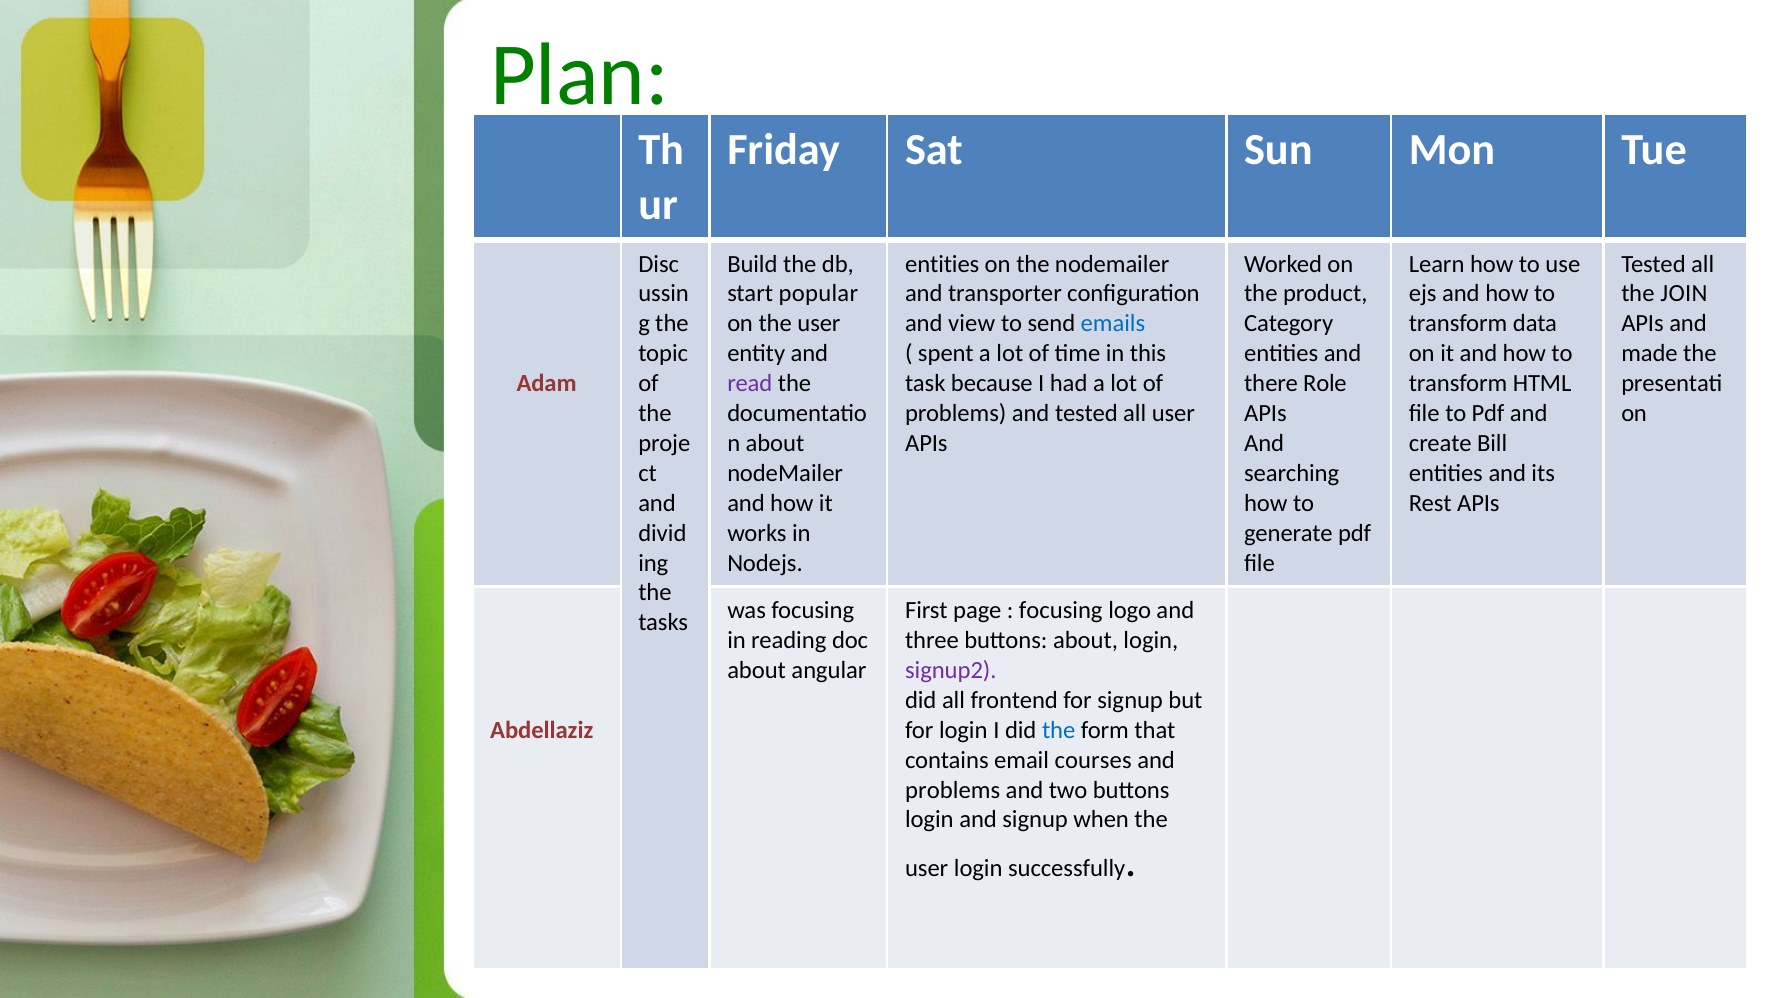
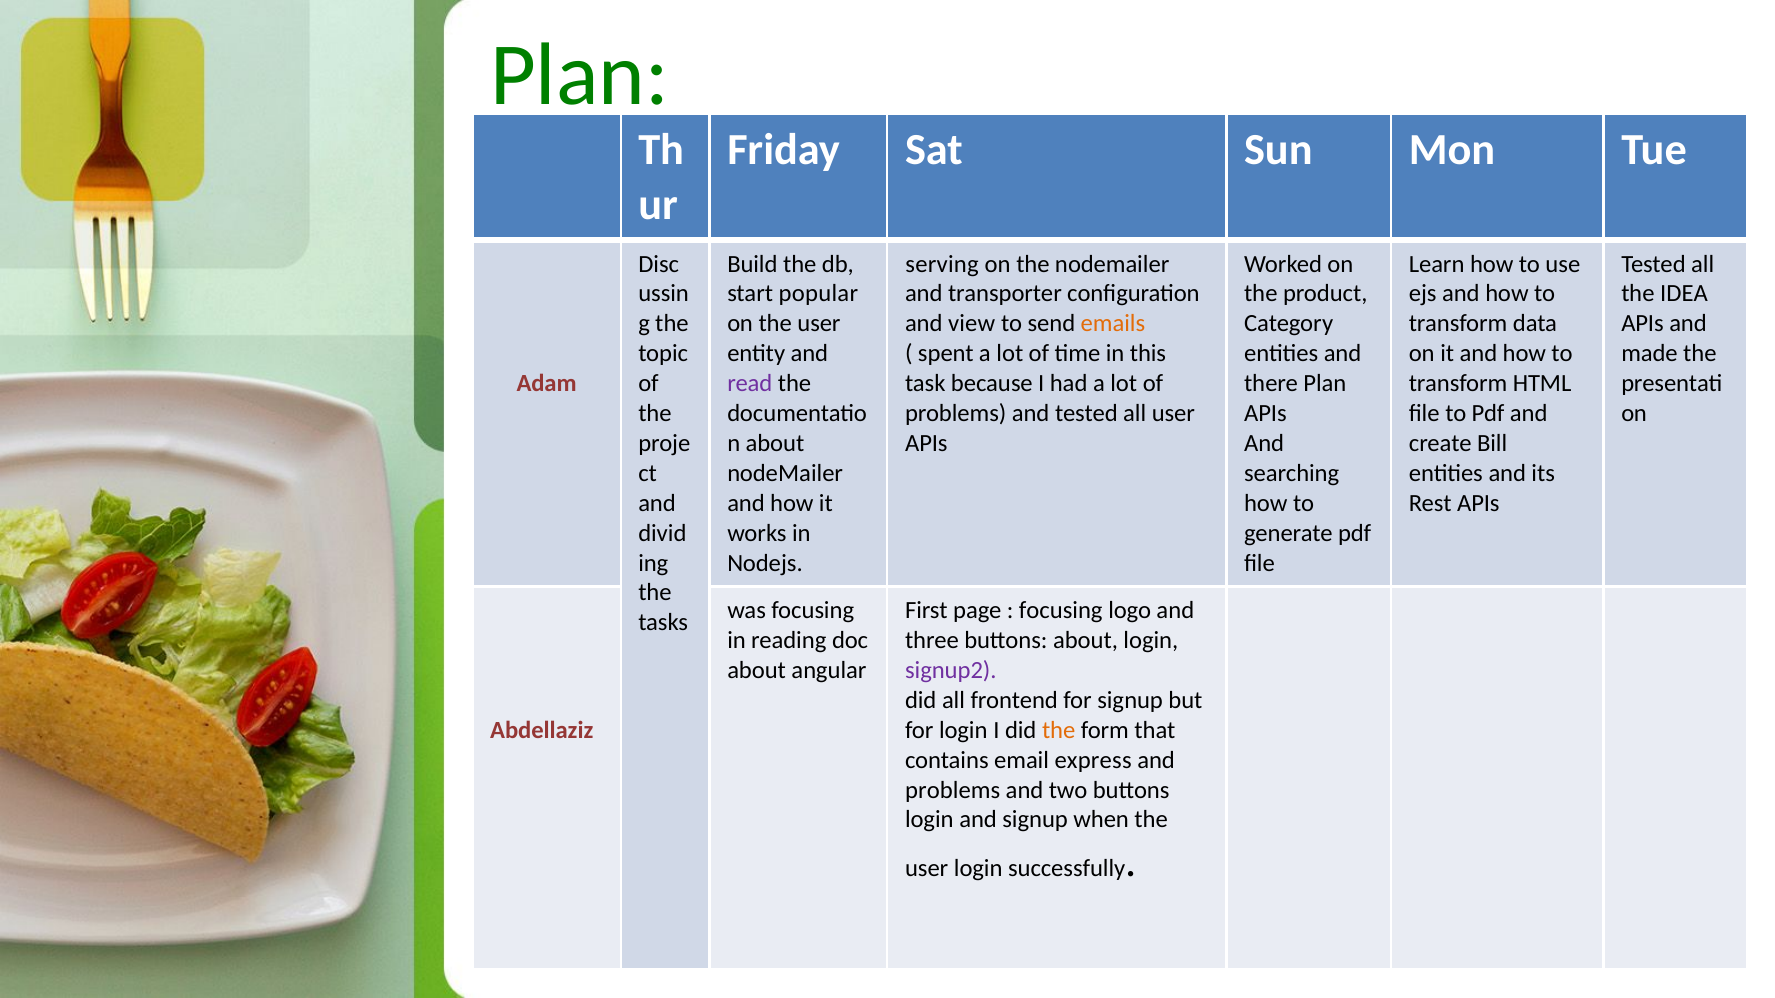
entities at (942, 264): entities -> serving
JOIN: JOIN -> IDEA
emails colour: blue -> orange
there Role: Role -> Plan
the at (1059, 731) colour: blue -> orange
courses: courses -> express
